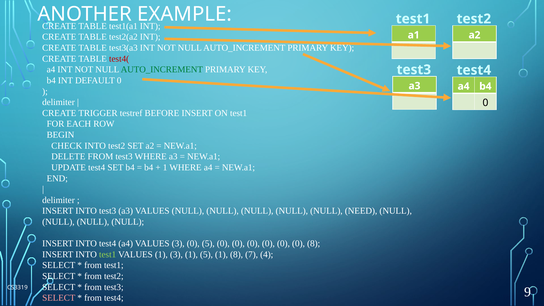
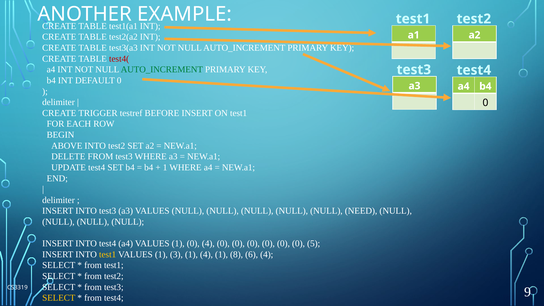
CHECK: CHECK -> ABOVE
a4 VALUES 3: 3 -> 1
0 5: 5 -> 4
0 8: 8 -> 5
test1 at (108, 254) colour: light green -> yellow
1 5: 5 -> 4
7: 7 -> 6
SELECT at (59, 298) colour: pink -> yellow
